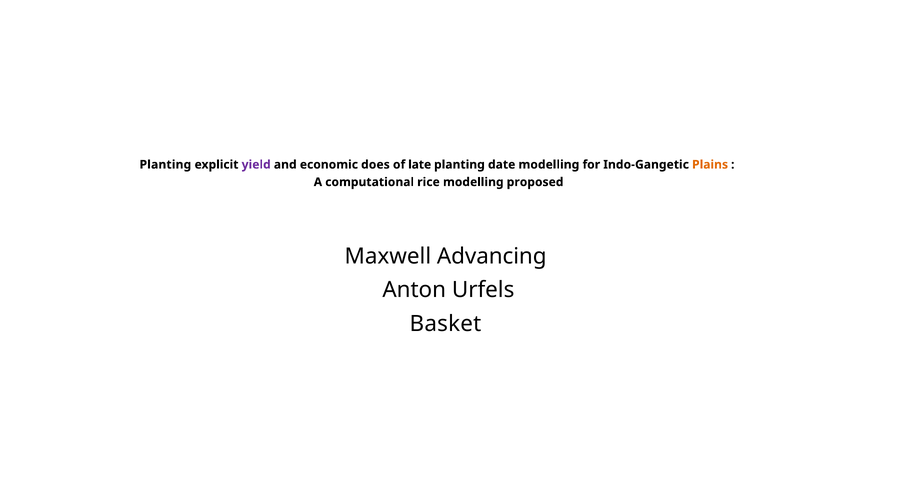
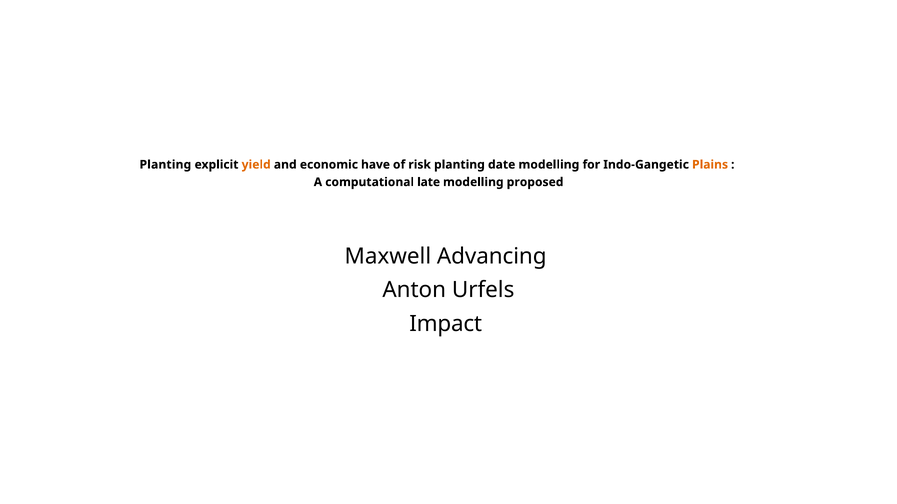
yield colour: purple -> orange
does: does -> have
late: late -> risk
rice: rice -> late
Basket: Basket -> Impact
